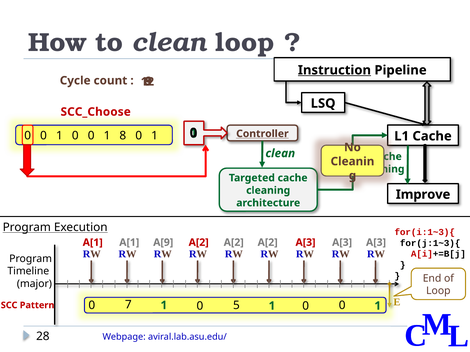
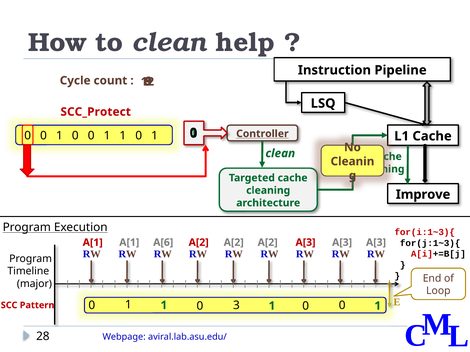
clean loop: loop -> help
Instruction underline: present -> none
SCC_Choose: SCC_Choose -> SCC_Protect
0 0 1 8: 8 -> 1
A[9: A[9 -> A[6
Pattern 0 7: 7 -> 1
5: 5 -> 3
